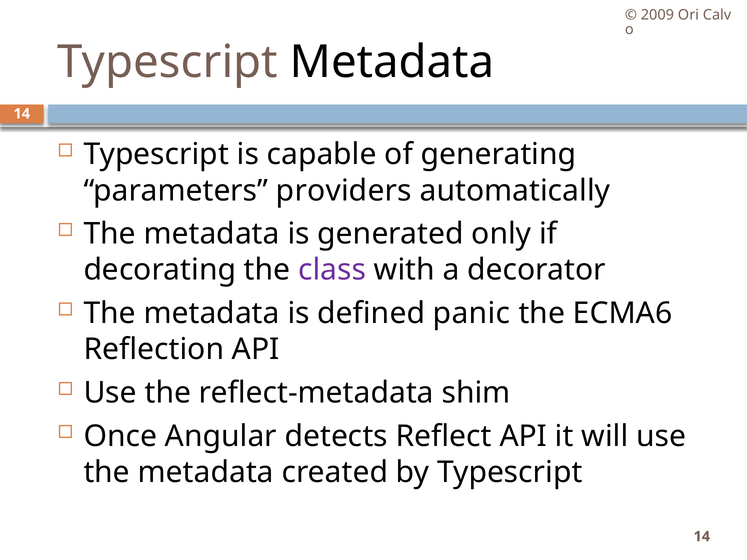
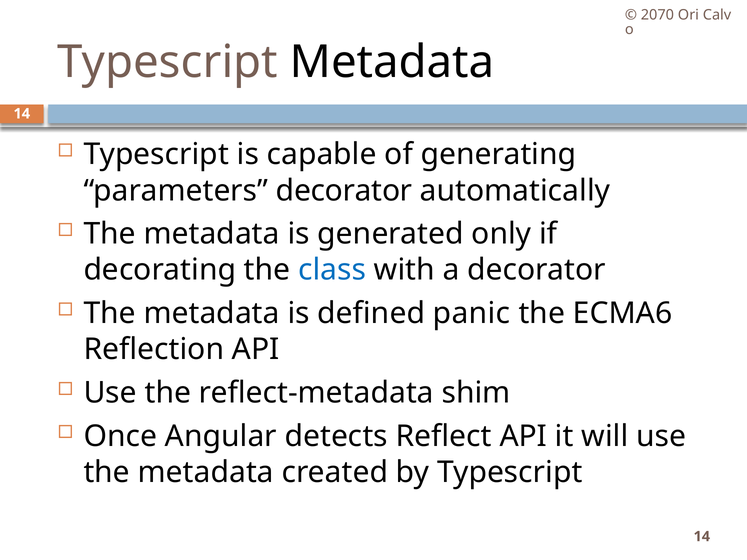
2009: 2009 -> 2070
parameters providers: providers -> decorator
class colour: purple -> blue
